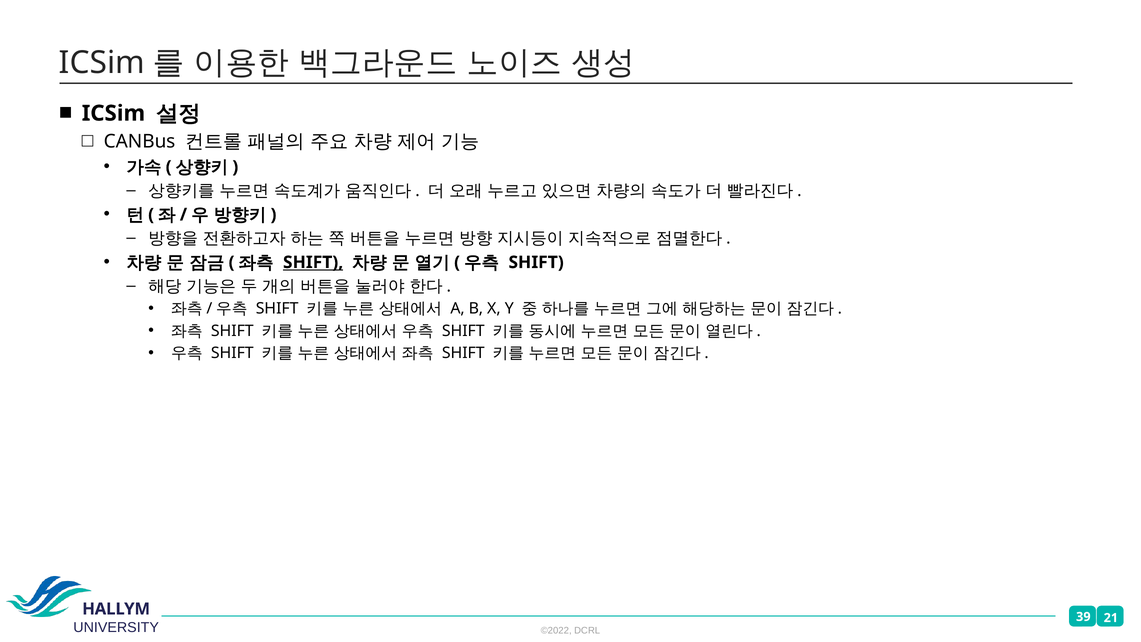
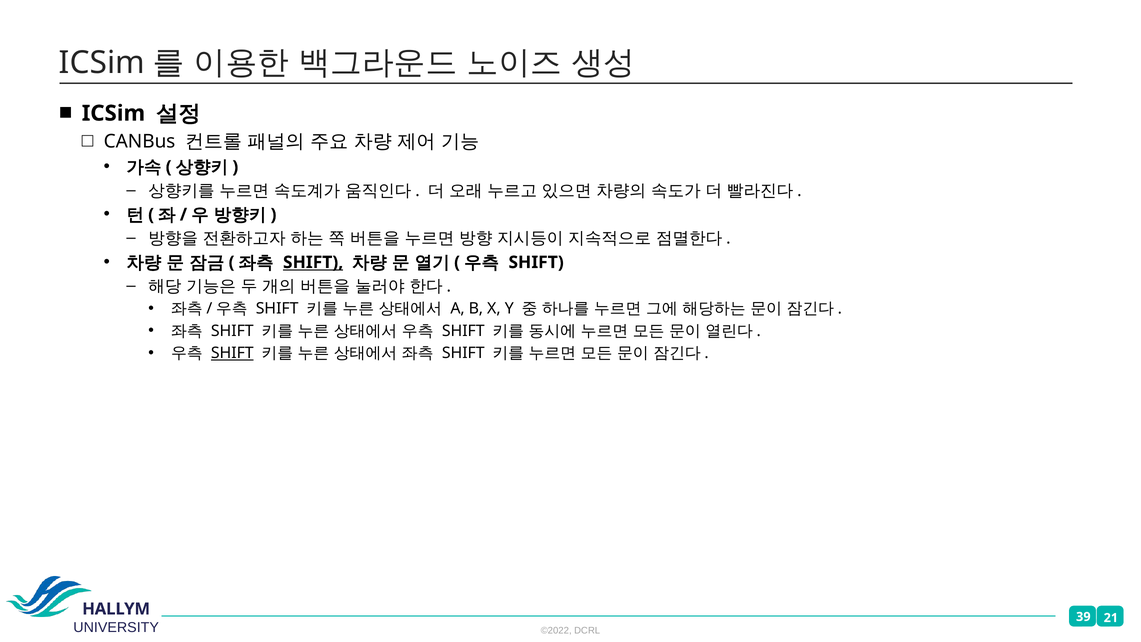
SHIFT at (232, 353) underline: none -> present
